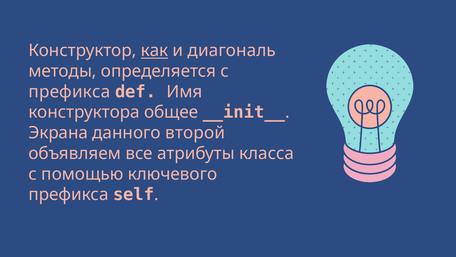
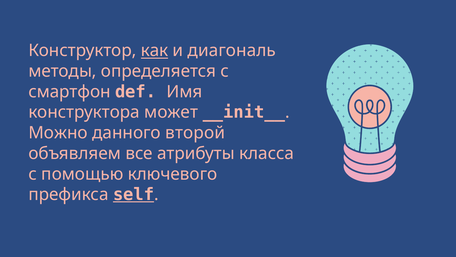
префикса at (69, 92): префикса -> смартфон
общее: общее -> может
Экрана: Экрана -> Можно
self underline: none -> present
